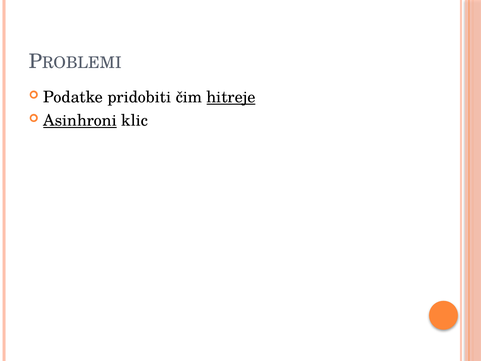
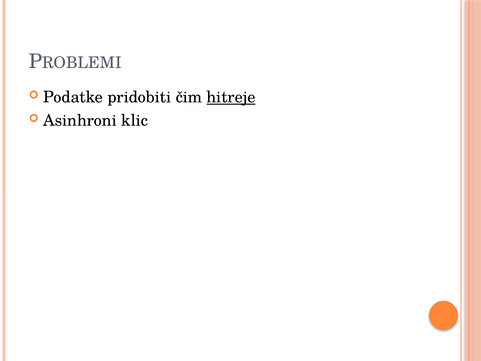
Asinhroni underline: present -> none
